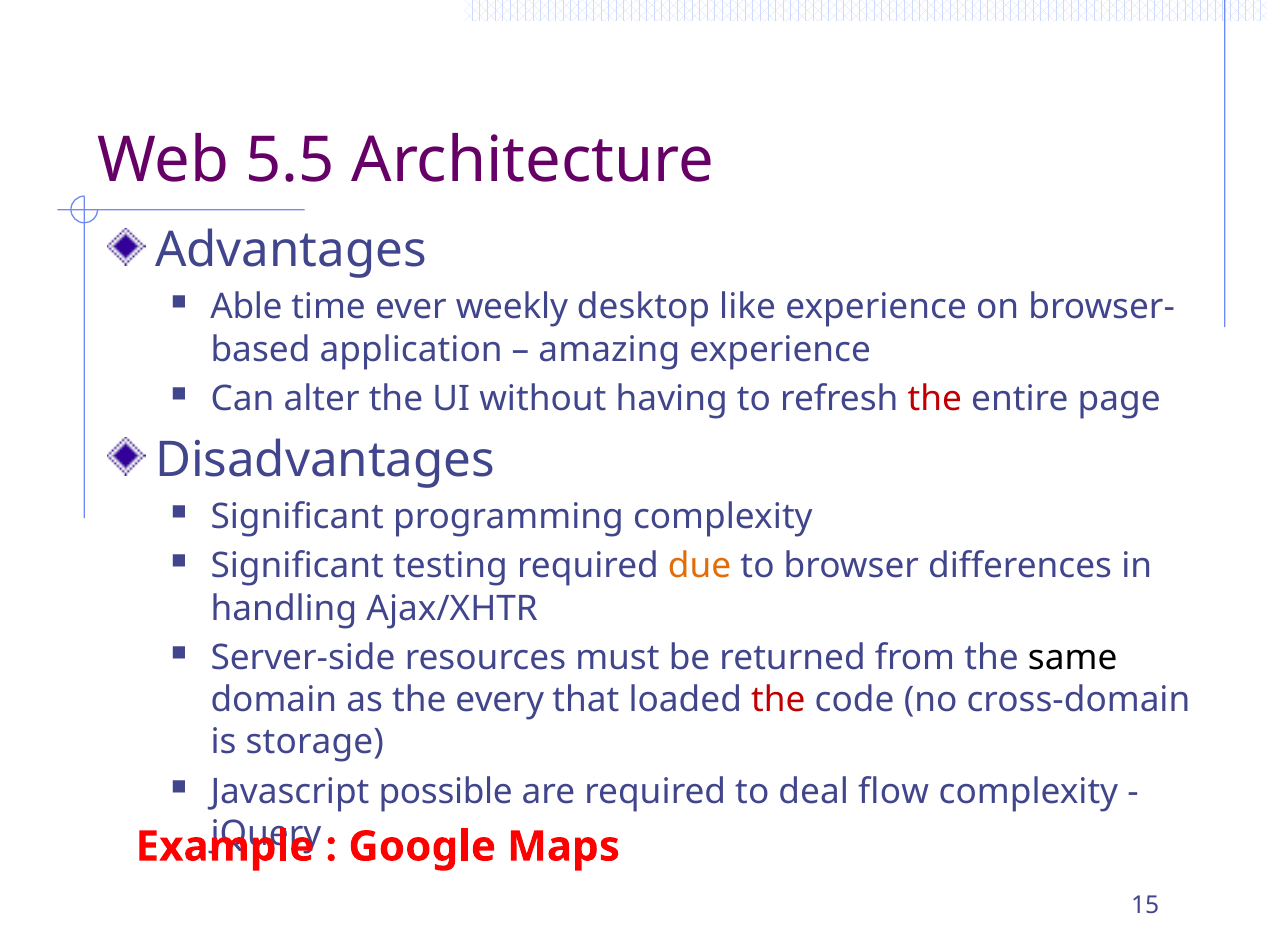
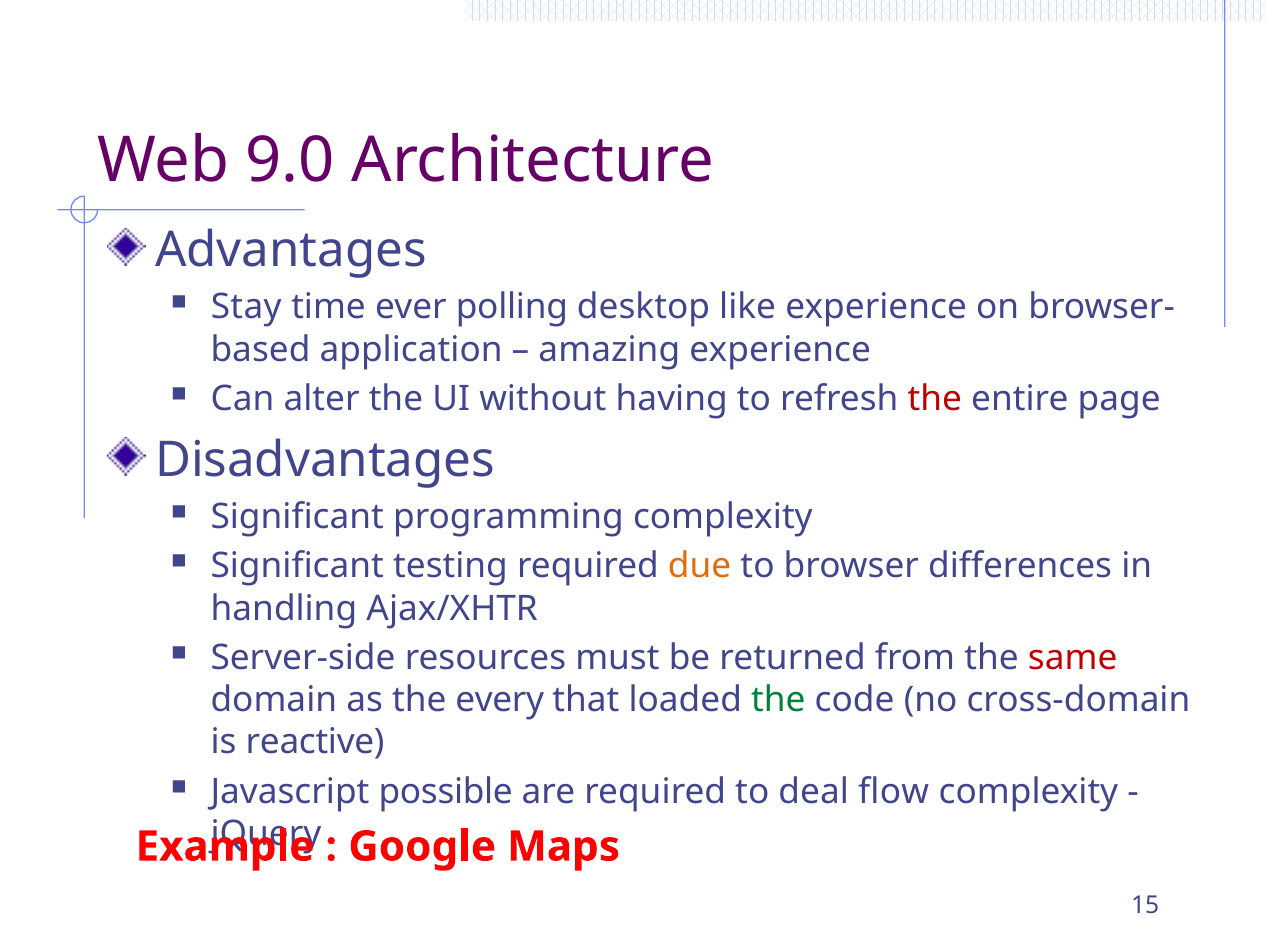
5.5: 5.5 -> 9.0
Able: Able -> Stay
weekly: weekly -> polling
same colour: black -> red
the at (778, 700) colour: red -> green
storage: storage -> reactive
